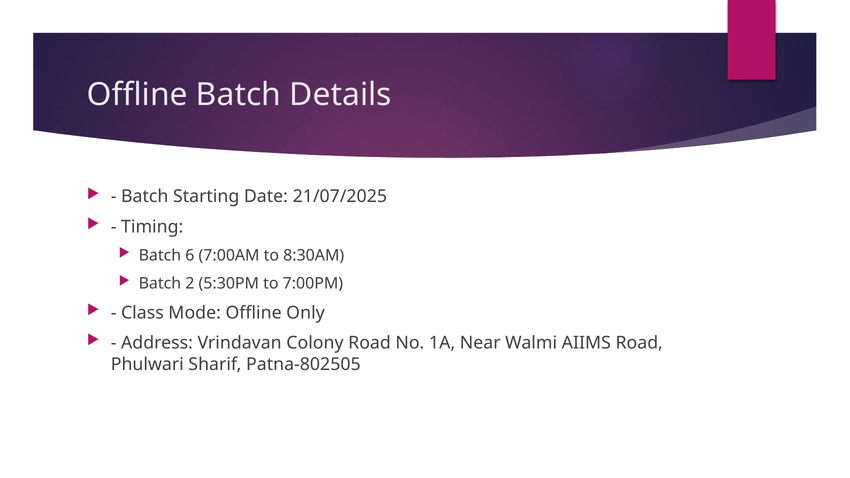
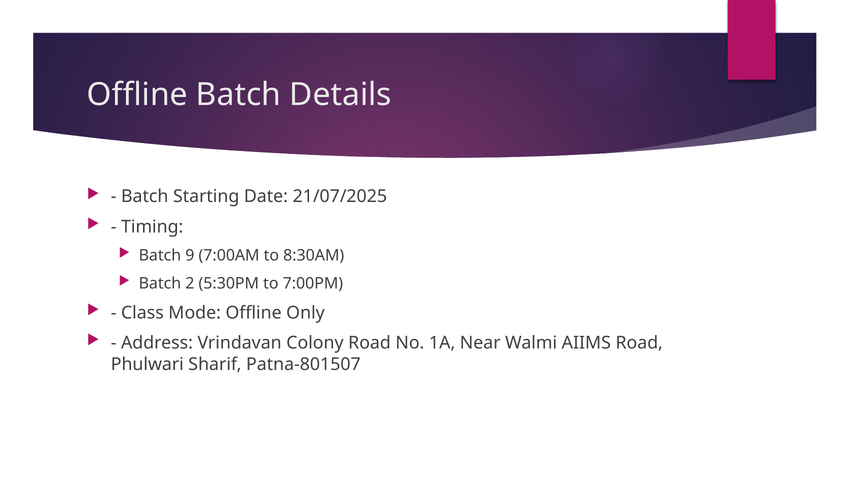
6: 6 -> 9
Patna-802505: Patna-802505 -> Patna-801507
